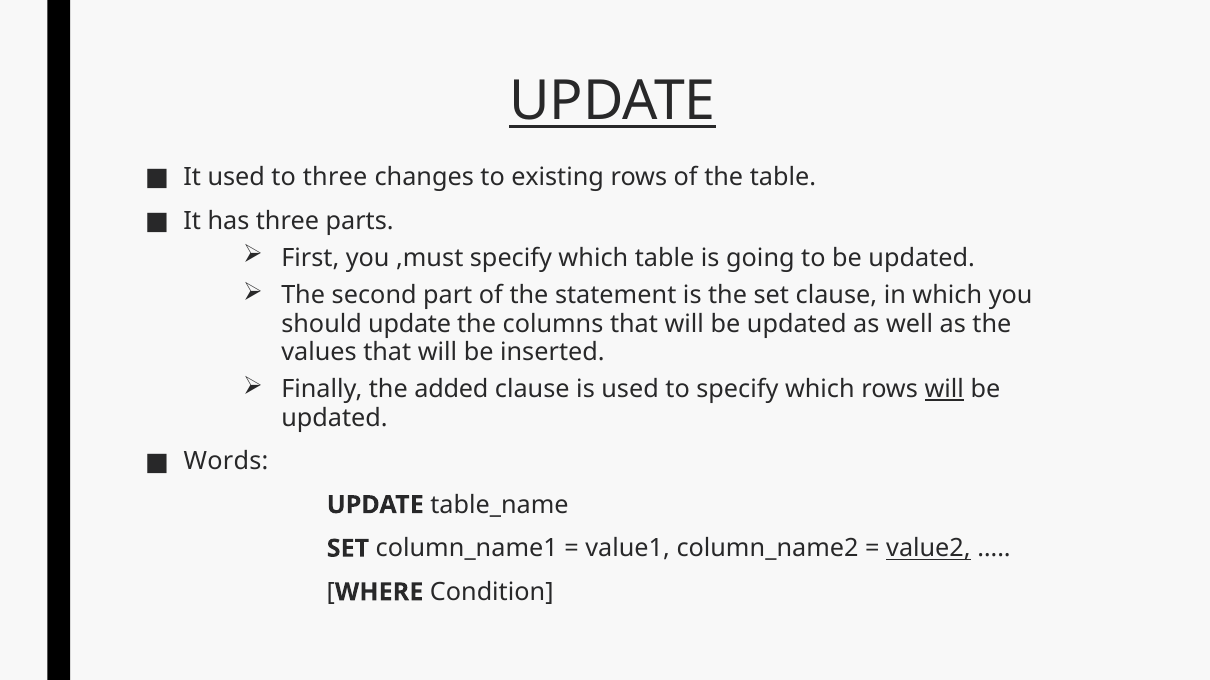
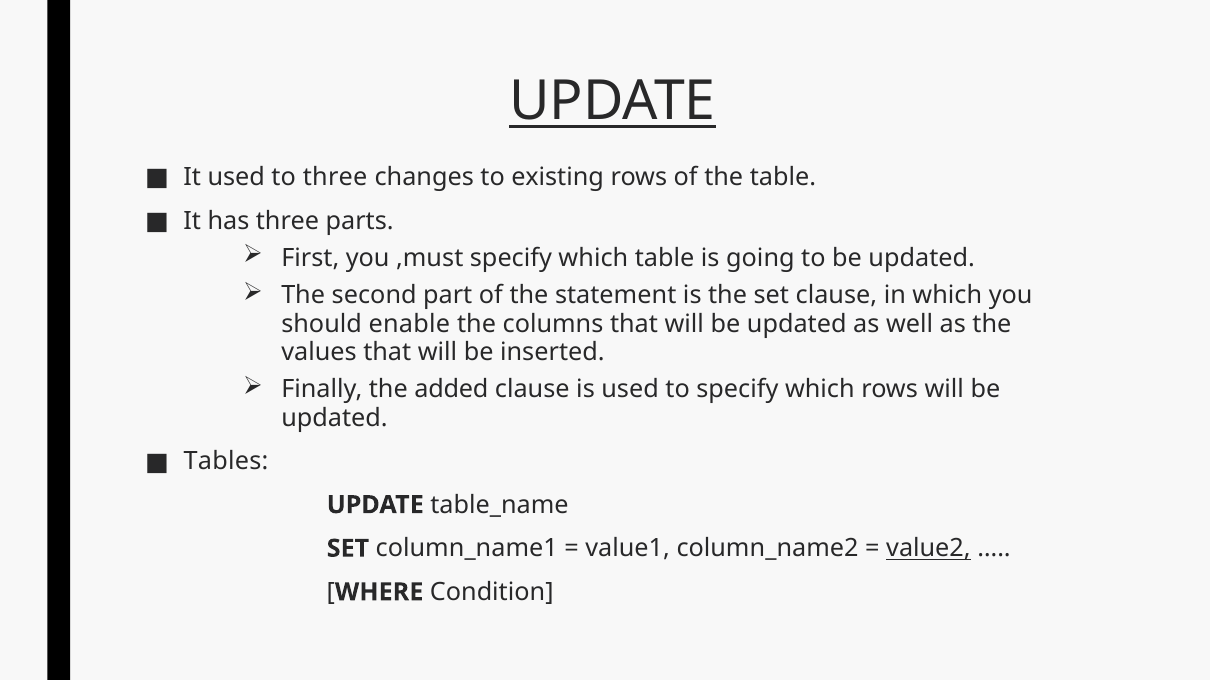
should update: update -> enable
will at (944, 390) underline: present -> none
Words: Words -> Tables
